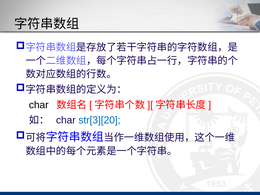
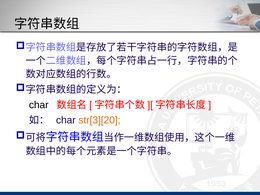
str[3][20 colour: blue -> orange
